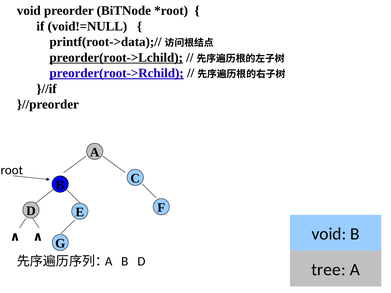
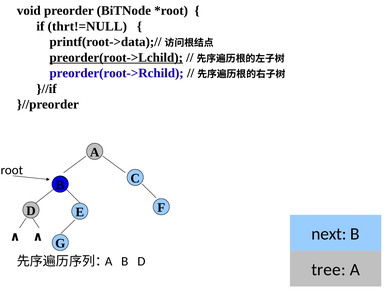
void!=NULL: void!=NULL -> thrt!=NULL
preorder(root->Rchild underline: present -> none
void at (329, 234): void -> next
